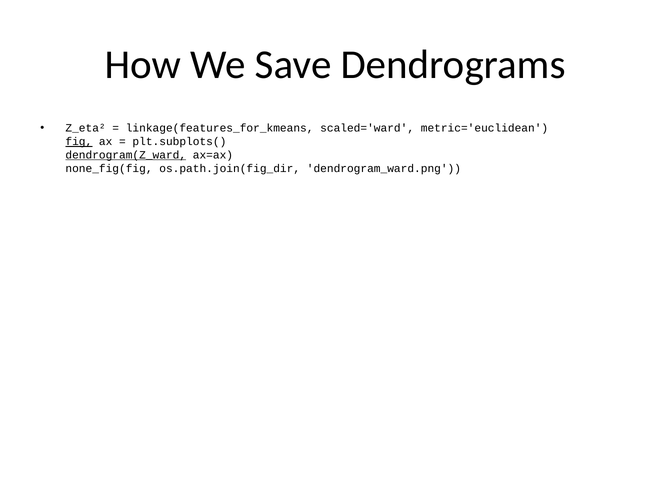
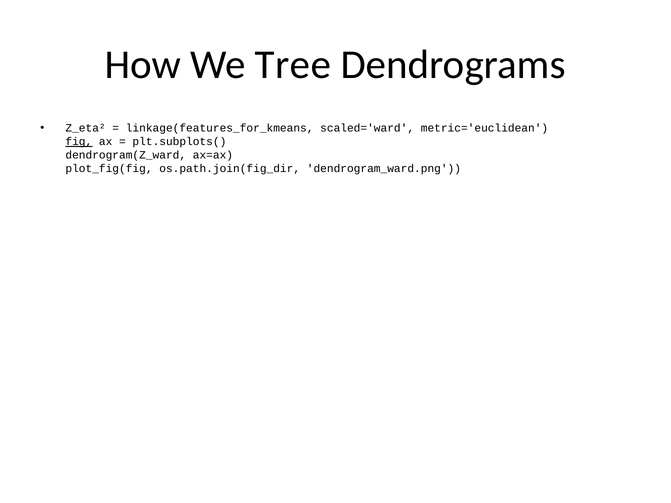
Save: Save -> Tree
dendrogram(Z_ward underline: present -> none
none_fig(fig: none_fig(fig -> plot_fig(fig
